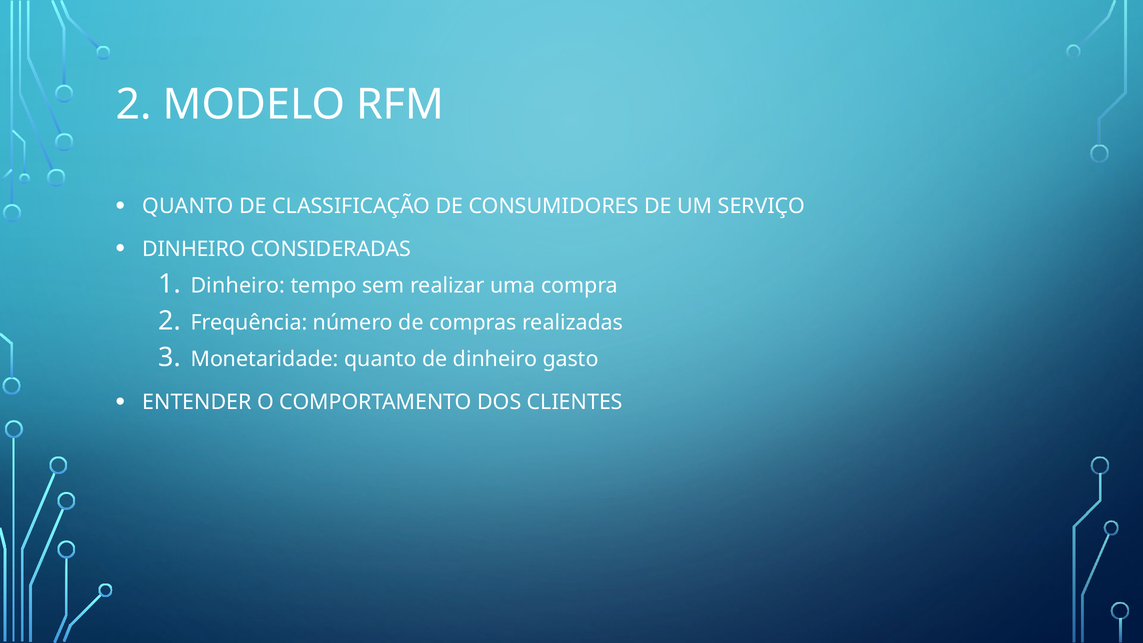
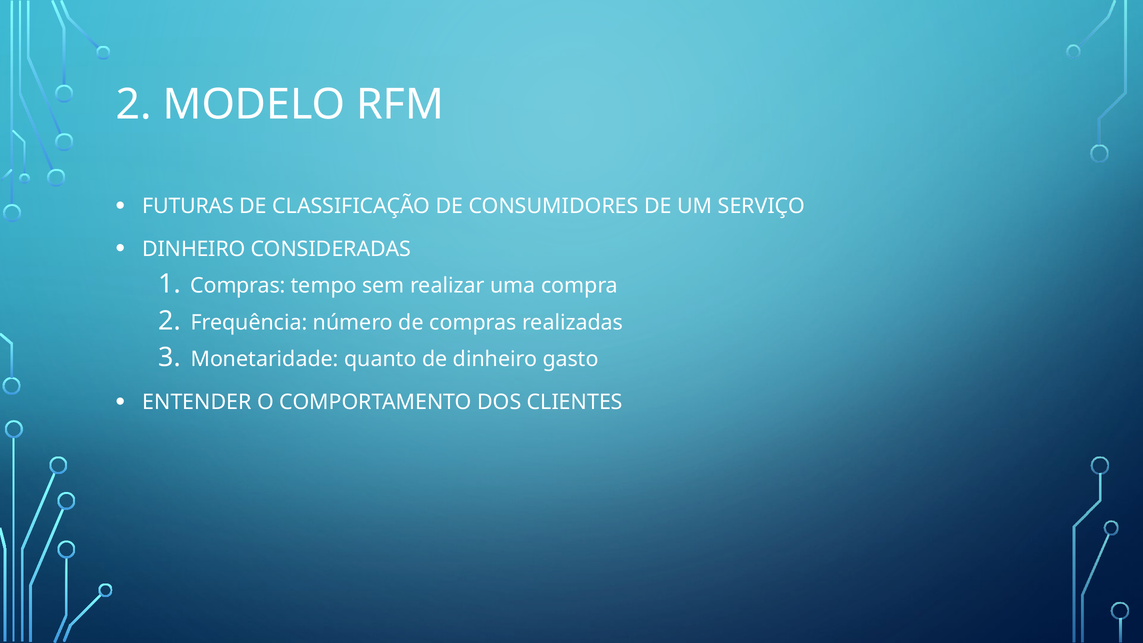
QUANTO at (188, 206): QUANTO -> FUTURAS
Dinheiro at (238, 286): Dinheiro -> Compras
